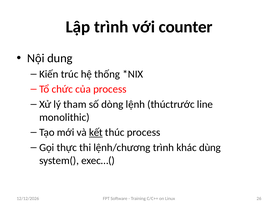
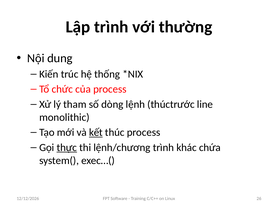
counter: counter -> thường
thực underline: none -> present
dùng: dùng -> chứa
